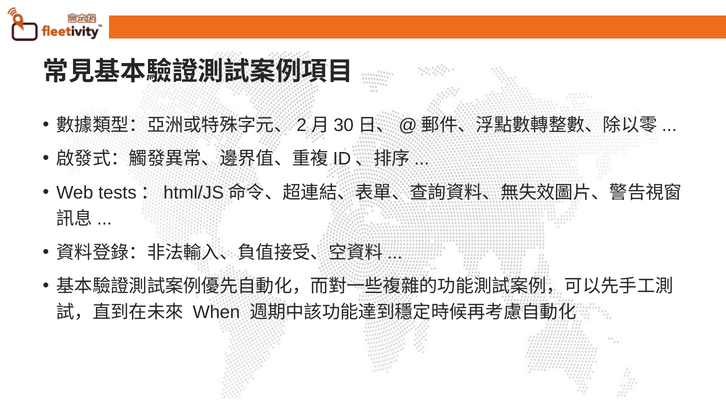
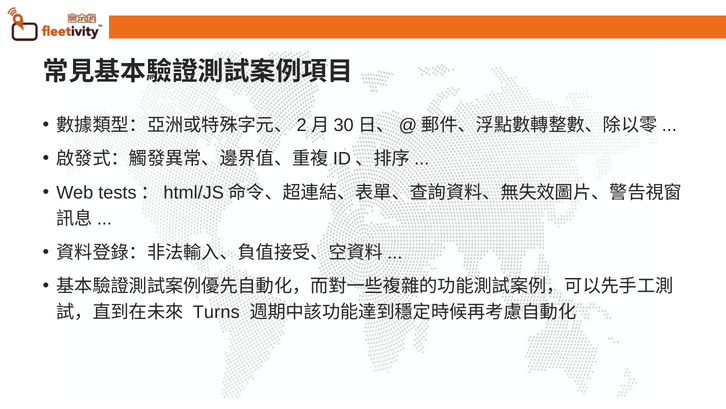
When: When -> Turns
